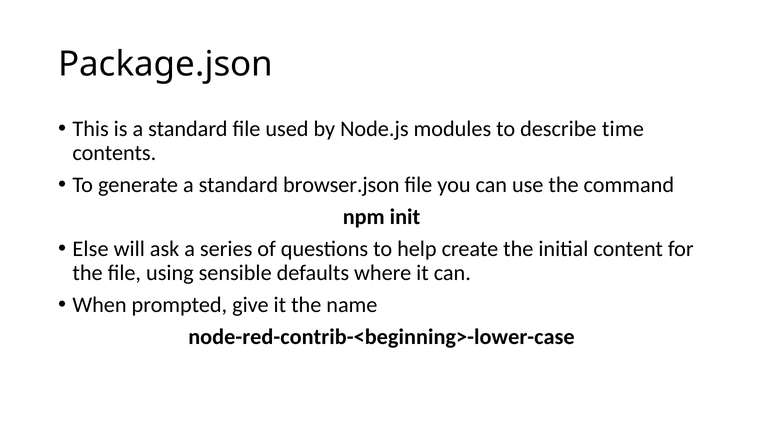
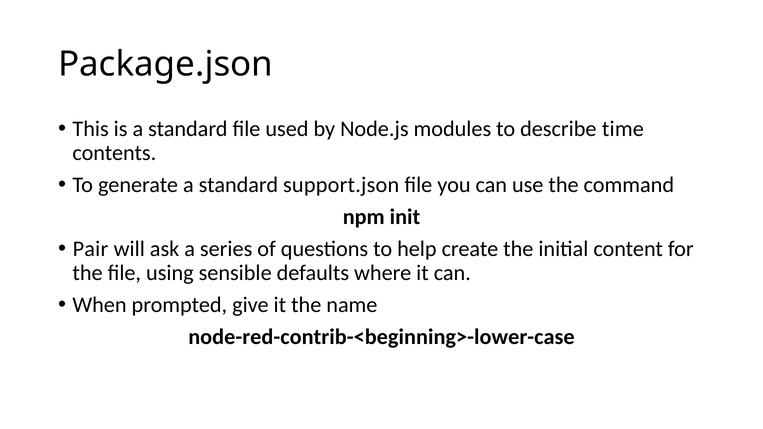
browser.json: browser.json -> support.json
Else: Else -> Pair
